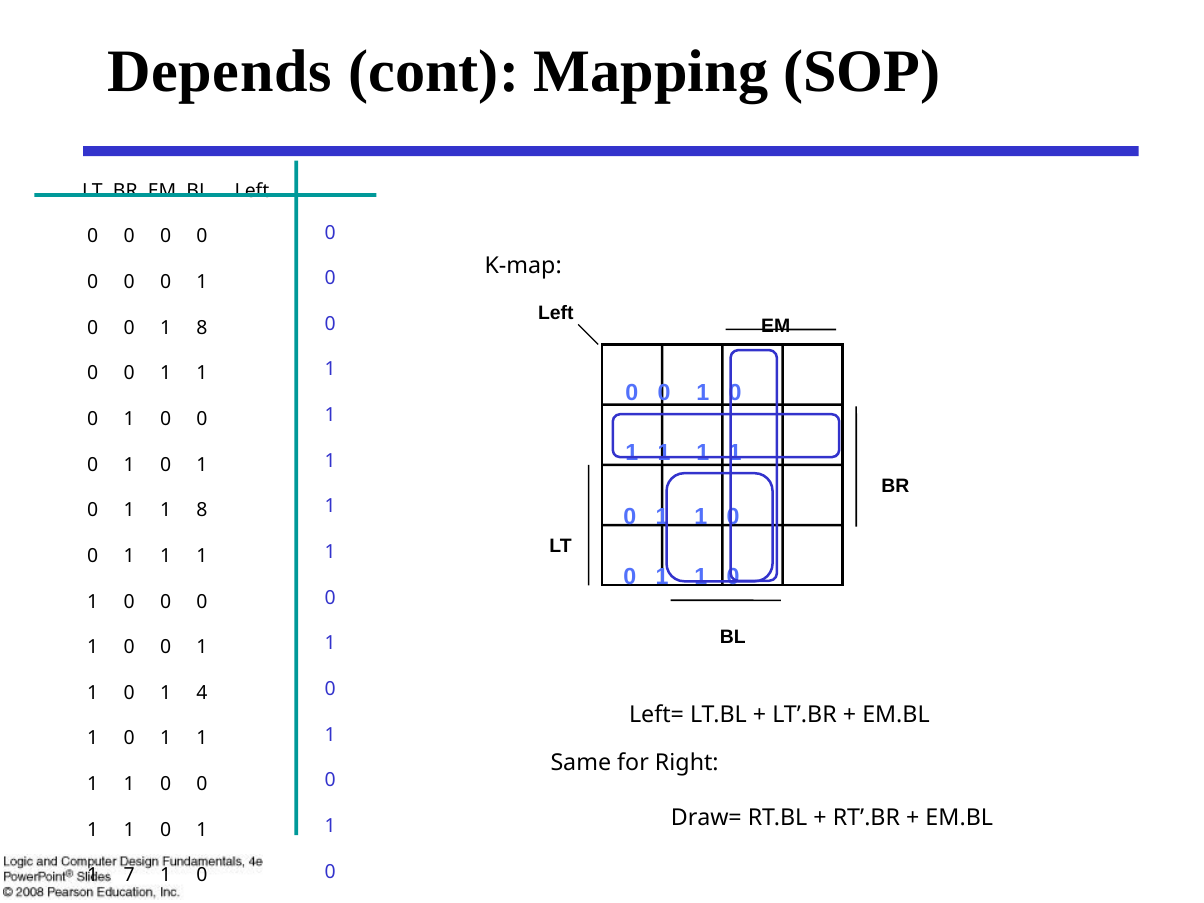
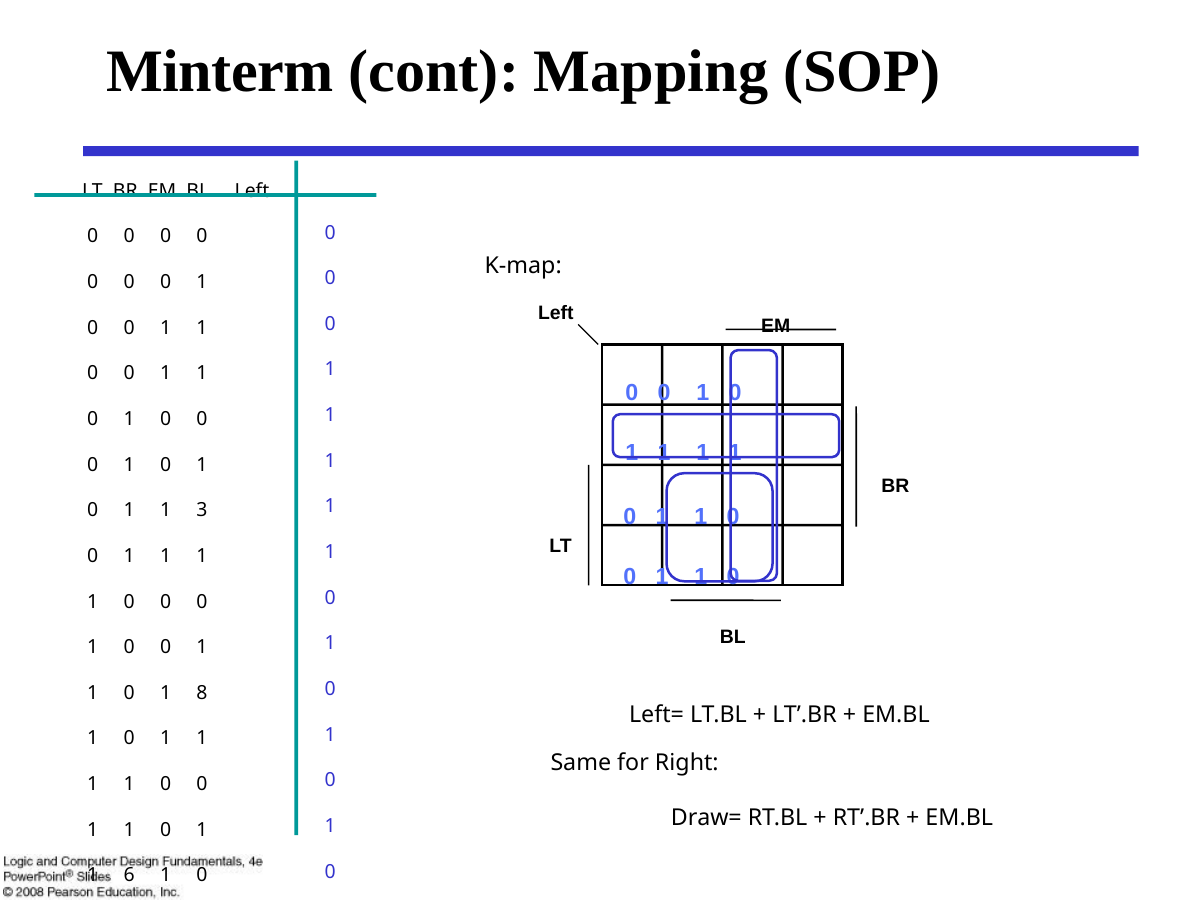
Depends: Depends -> Minterm
8 at (202, 328): 8 -> 1
1 1 8: 8 -> 3
4: 4 -> 8
7: 7 -> 6
